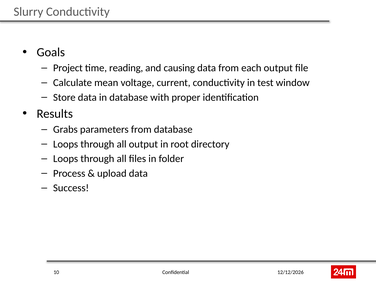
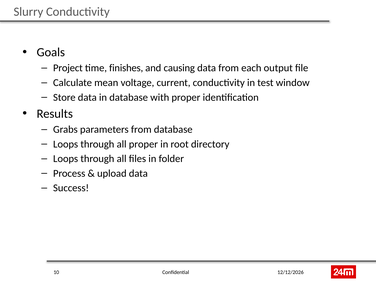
reading: reading -> finishes
all output: output -> proper
